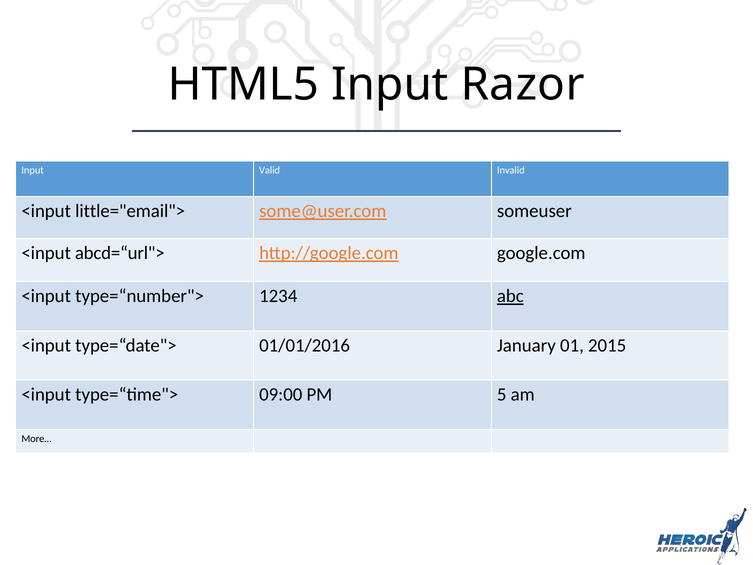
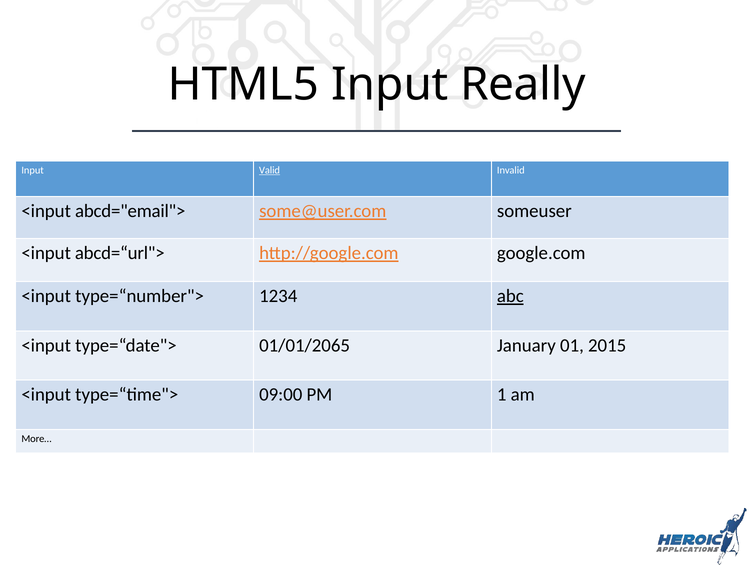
Razor: Razor -> Really
Valid underline: none -> present
little="email">: little="email"> -> abcd="email">
01/01/2016: 01/01/2016 -> 01/01/2065
5: 5 -> 1
